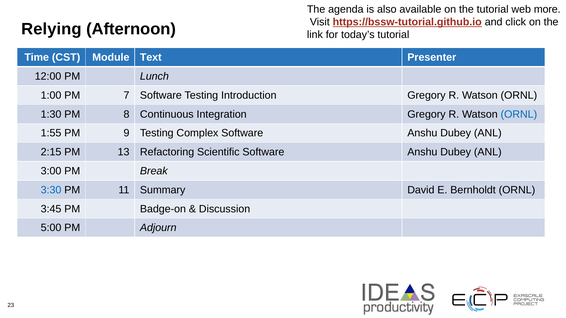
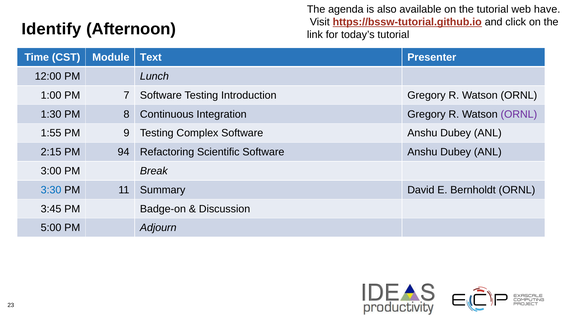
more: more -> have
Relying: Relying -> Identify
ORNL at (519, 114) colour: blue -> purple
13: 13 -> 94
